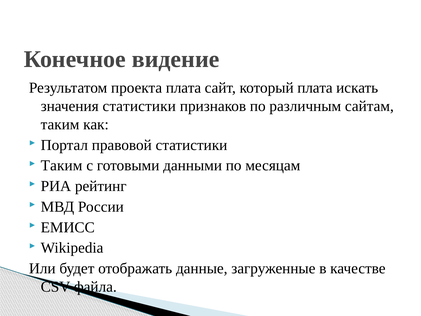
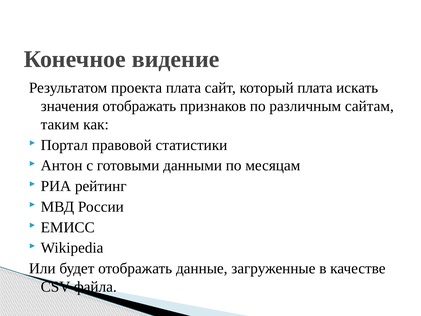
значения статистики: статистики -> отображать
Таким at (62, 166): Таким -> Антон
